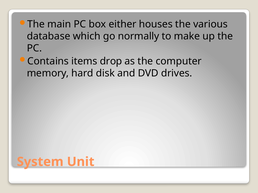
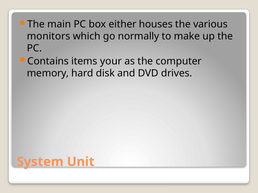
database: database -> monitors
drop: drop -> your
